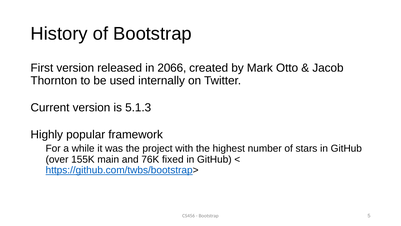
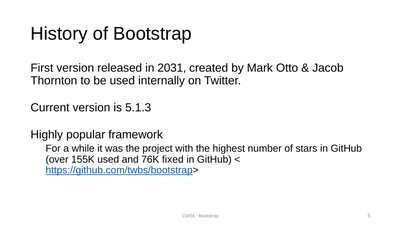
2066: 2066 -> 2031
155K main: main -> used
